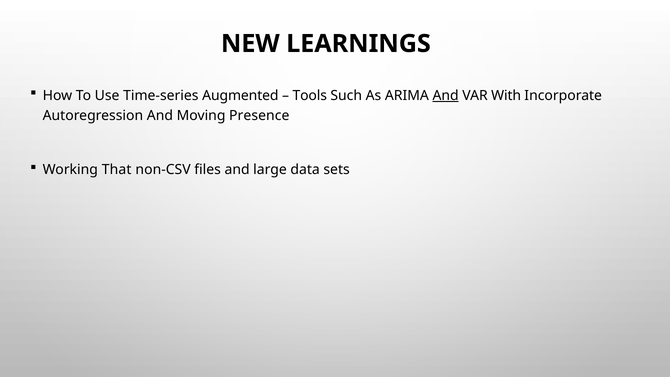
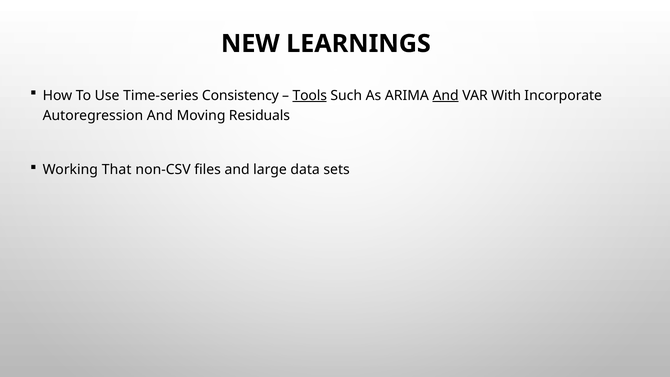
Augmented: Augmented -> Consistency
Tools underline: none -> present
Presence: Presence -> Residuals
